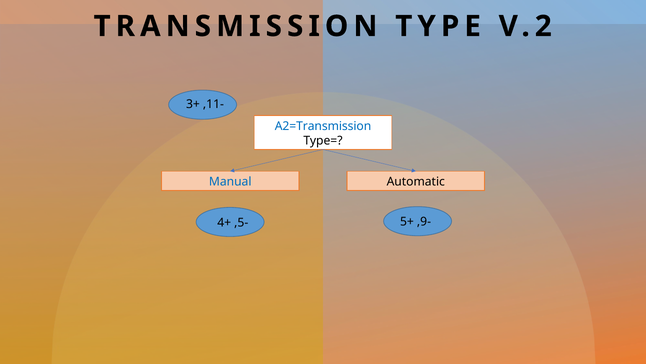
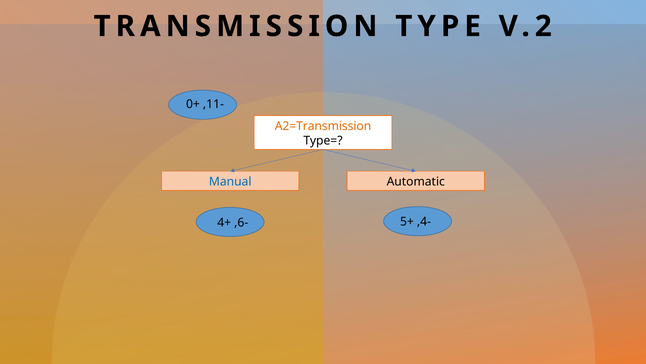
3+: 3+ -> 0+
A2=Transmission colour: blue -> orange
,5-: ,5- -> ,6-
,9-: ,9- -> ,4-
